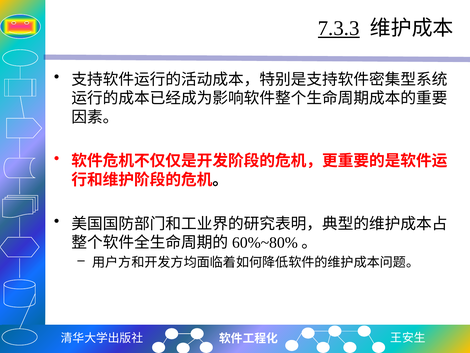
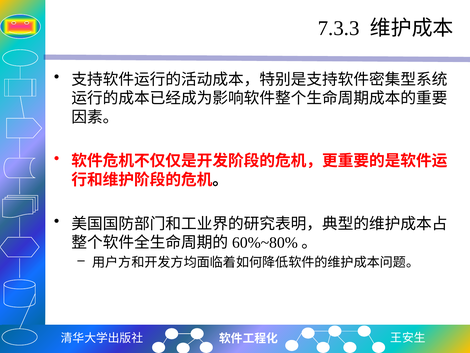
7.3.3 underline: present -> none
